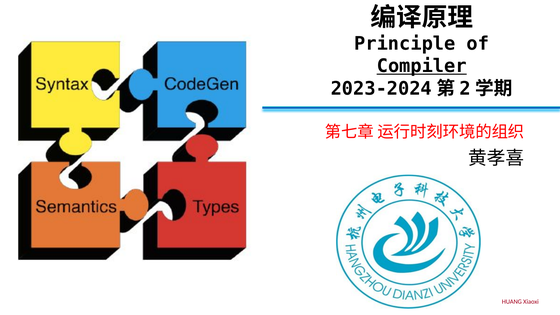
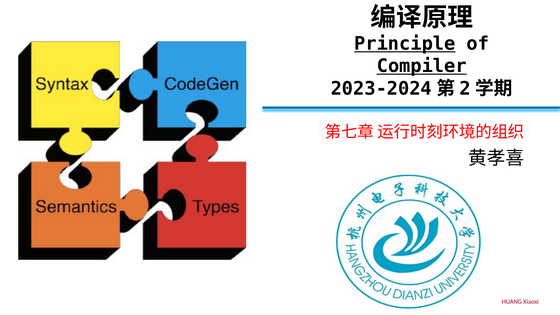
Principle underline: none -> present
